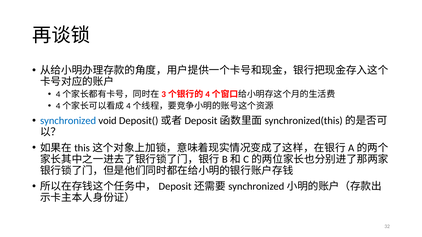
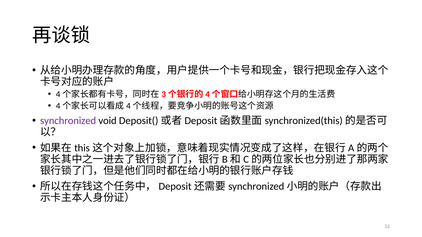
synchronized colour: blue -> purple
